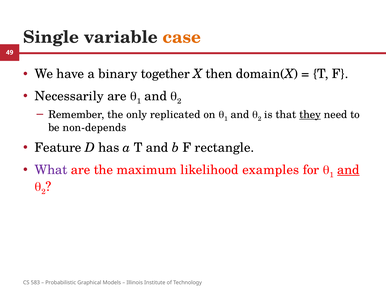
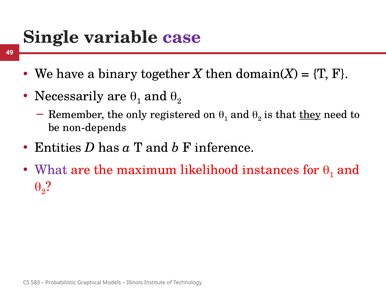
case colour: orange -> purple
replicated: replicated -> registered
Feature: Feature -> Entities
rectangle: rectangle -> inference
examples: examples -> instances
and at (348, 170) underline: present -> none
